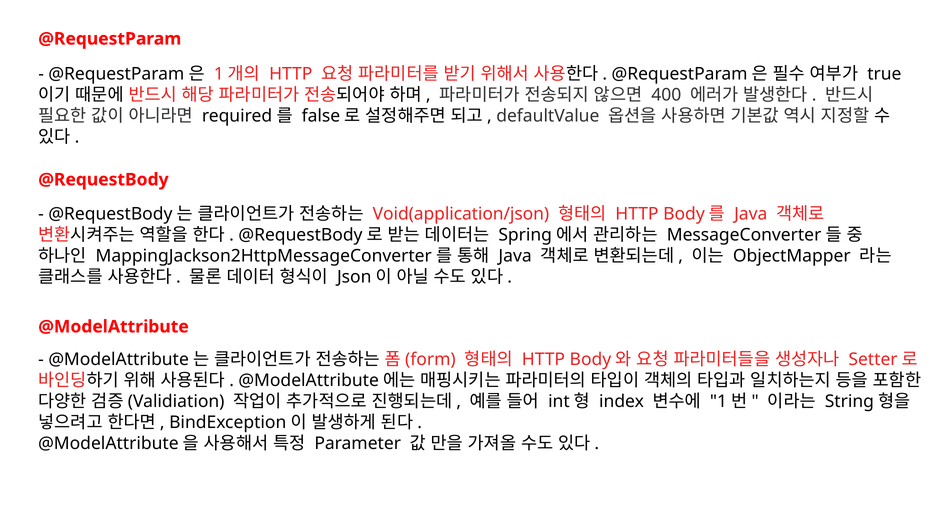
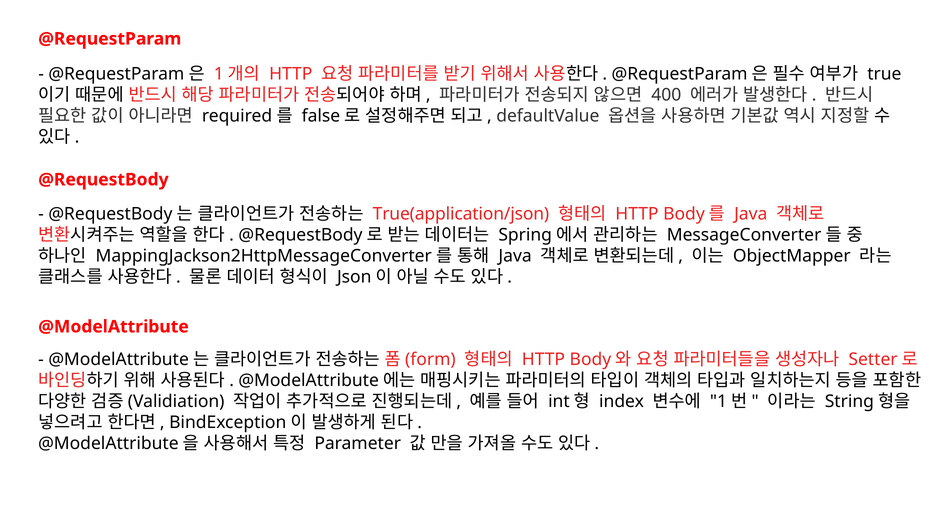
Void(application/json: Void(application/json -> True(application/json
